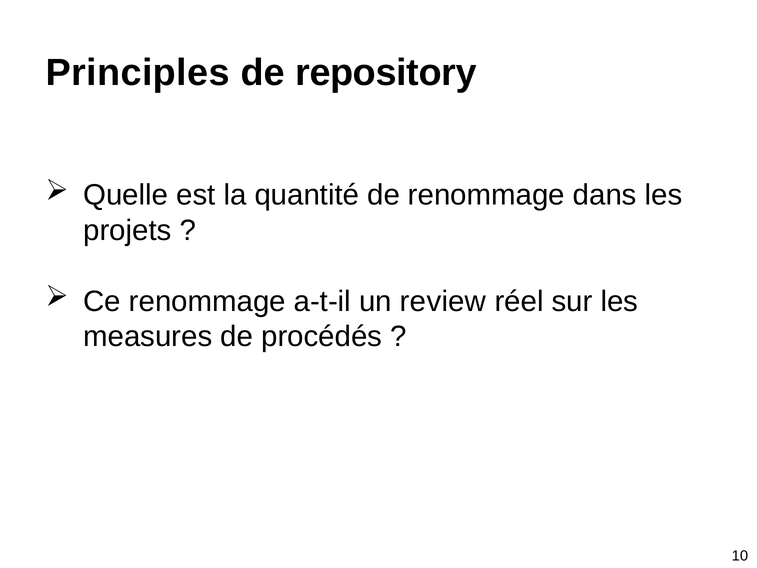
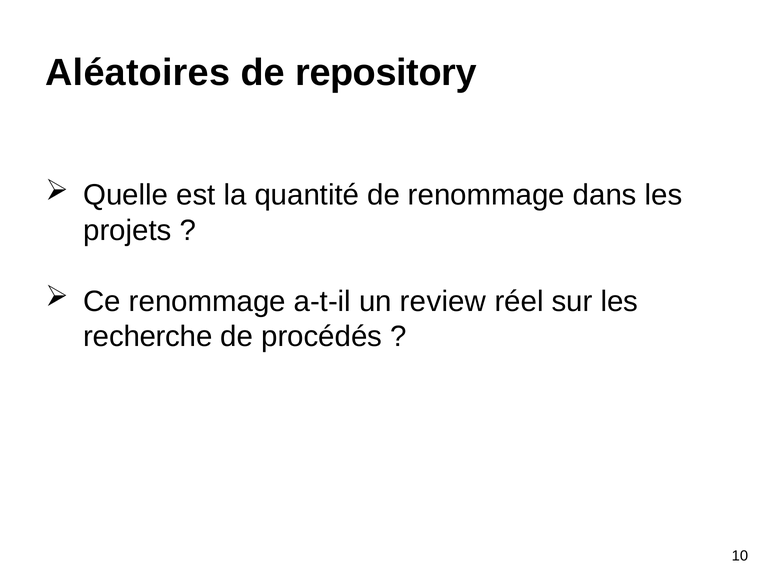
Principles: Principles -> Aléatoires
measures: measures -> recherche
